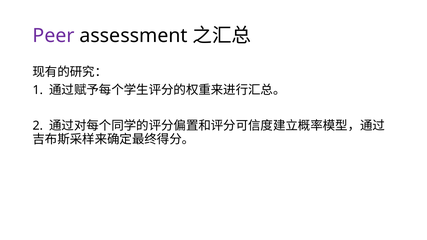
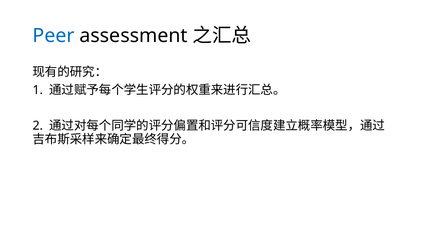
Peer colour: purple -> blue
